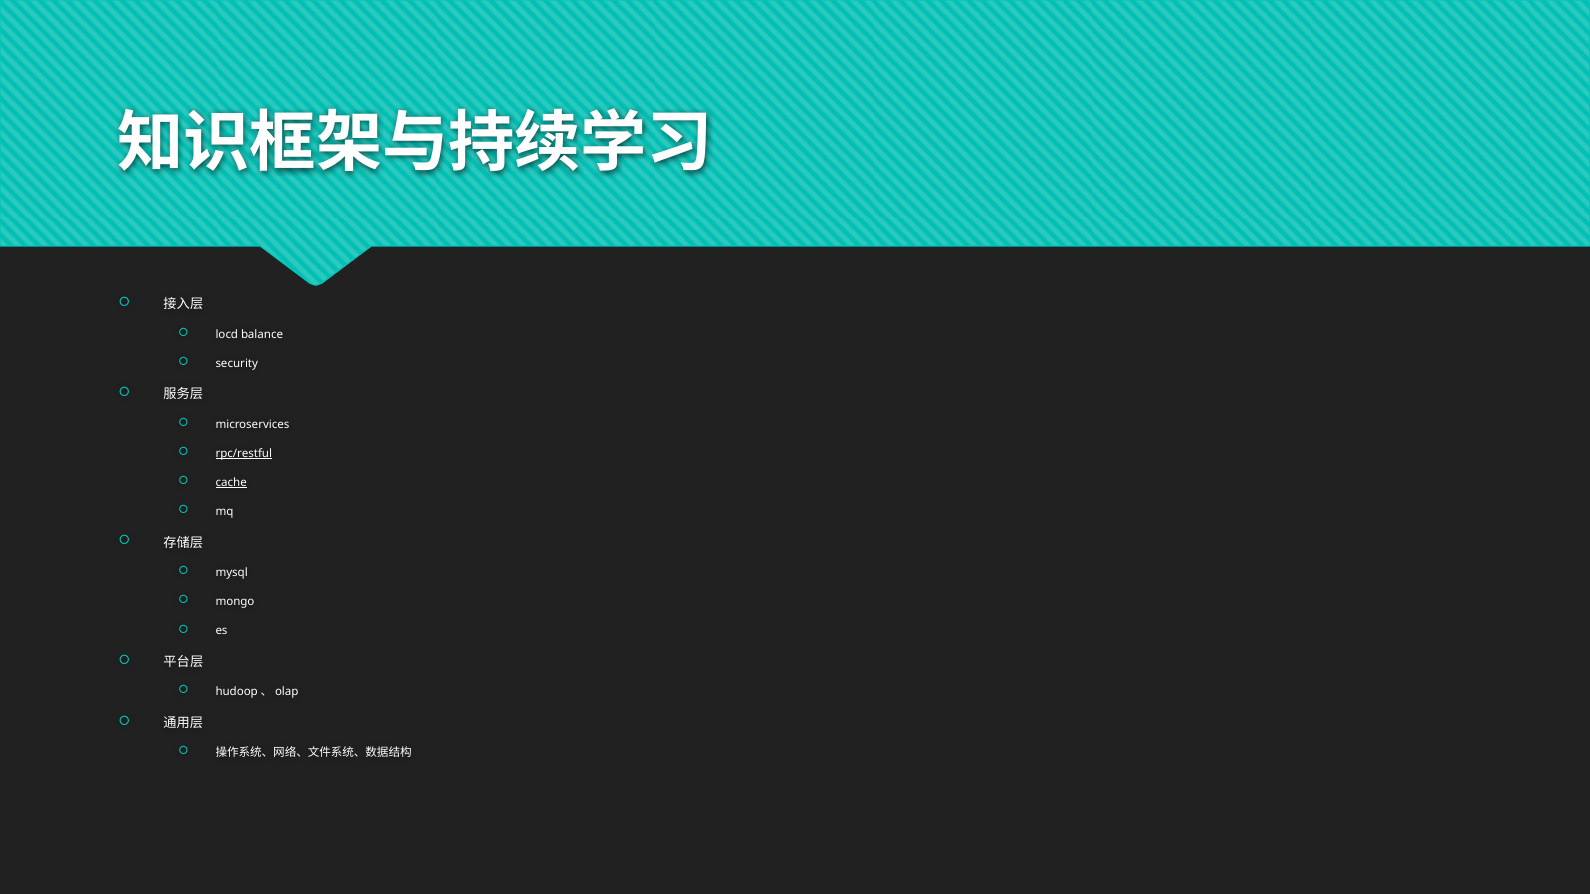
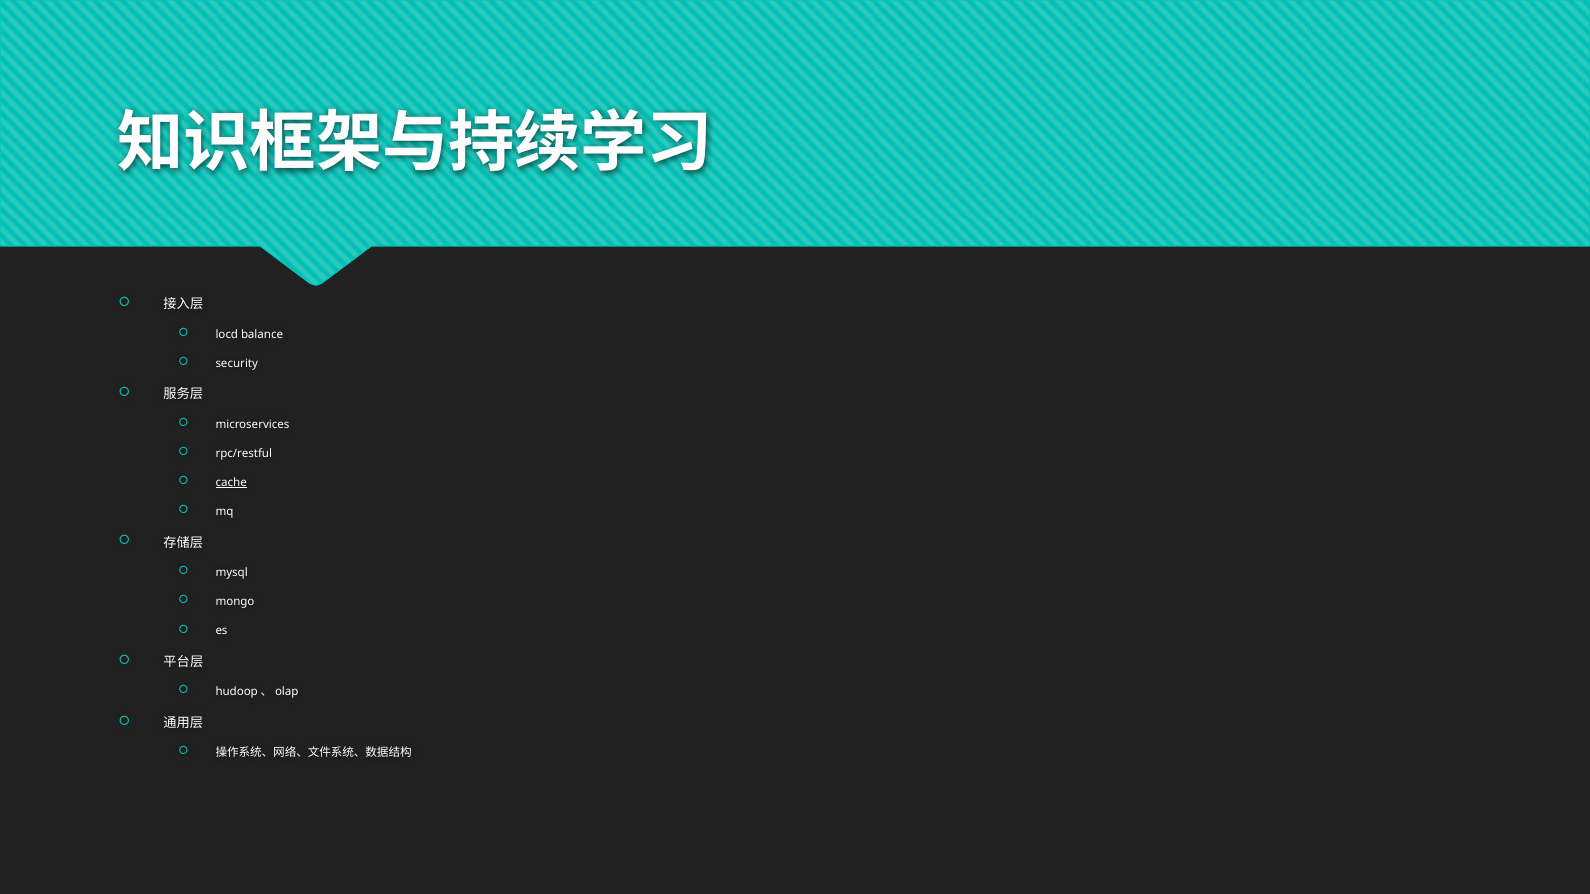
rpc/restful underline: present -> none
